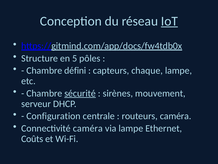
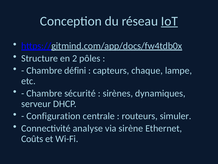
5: 5 -> 2
sécurité underline: present -> none
mouvement: mouvement -> dynamiques
routeurs caméra: caméra -> simuler
Connectivité caméra: caméra -> analyse
via lampe: lampe -> sirène
